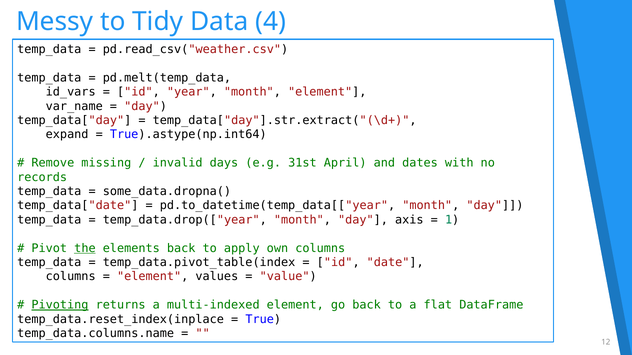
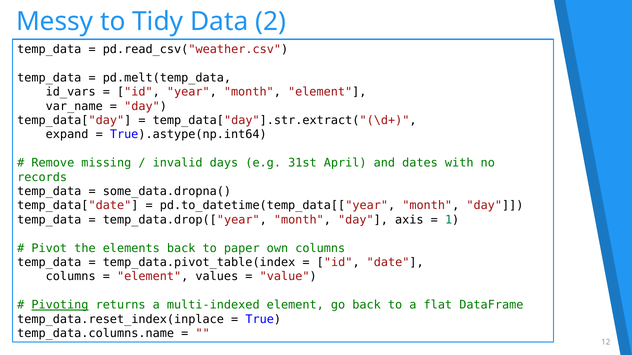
4: 4 -> 2
the underline: present -> none
apply: apply -> paper
